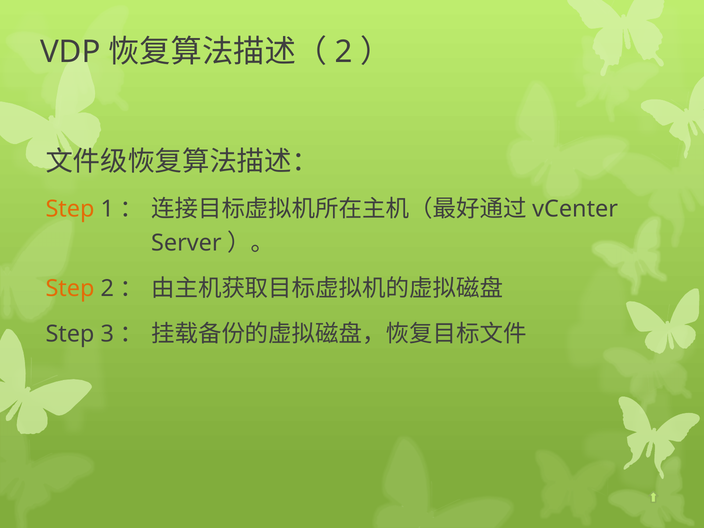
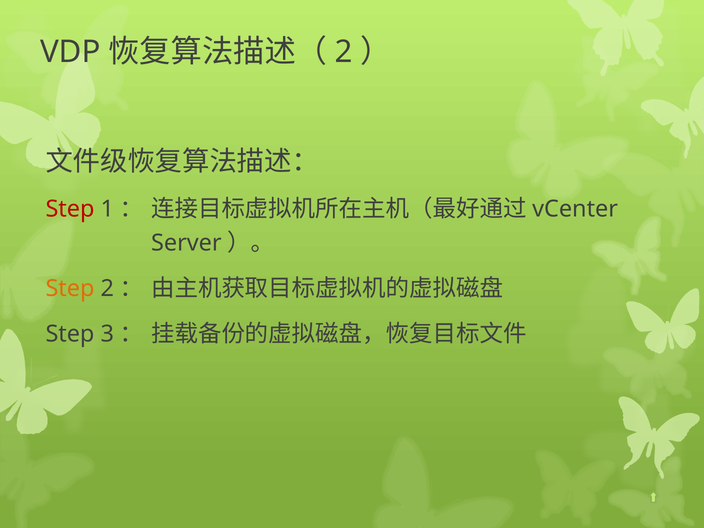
Step at (70, 209) colour: orange -> red
